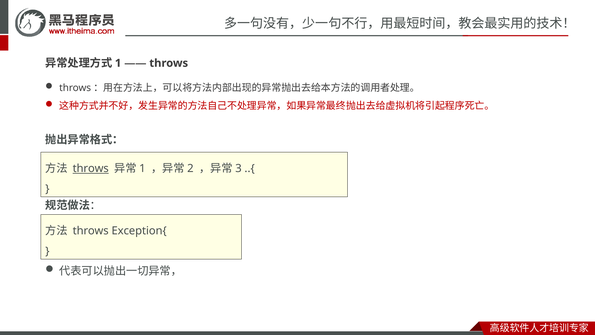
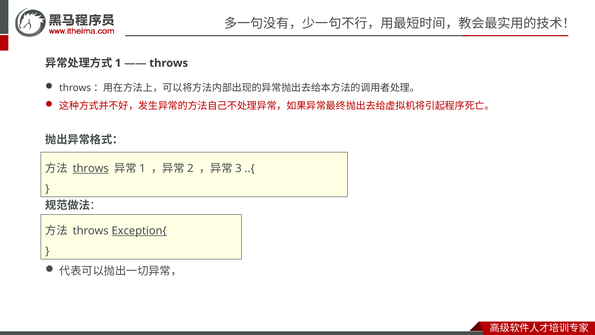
Exception{ underline: none -> present
